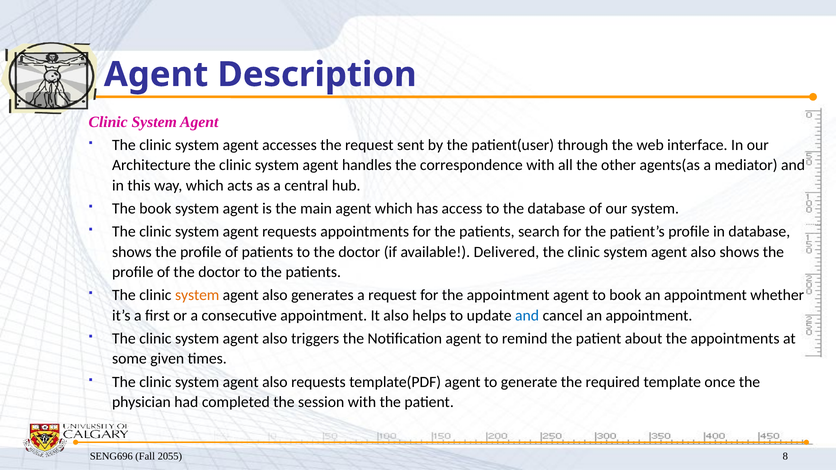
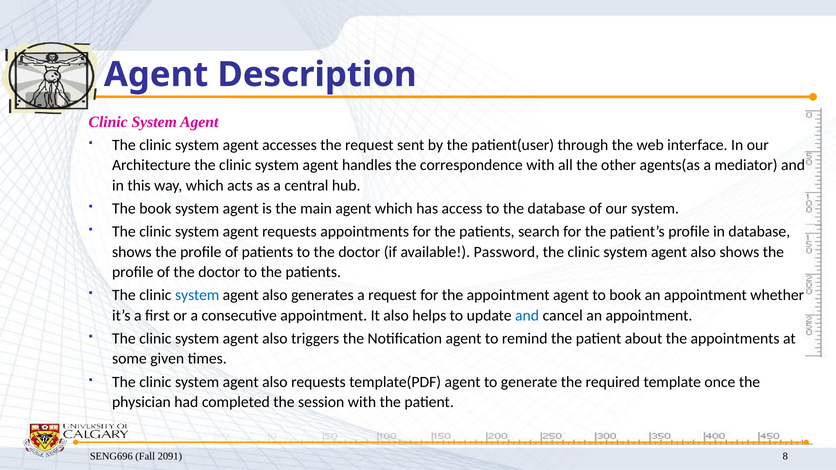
Delivered: Delivered -> Password
system at (197, 295) colour: orange -> blue
2055: 2055 -> 2091
